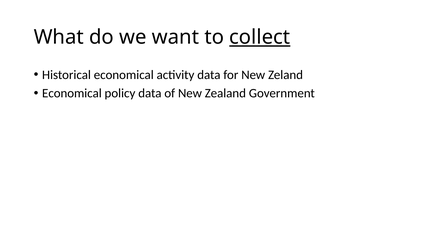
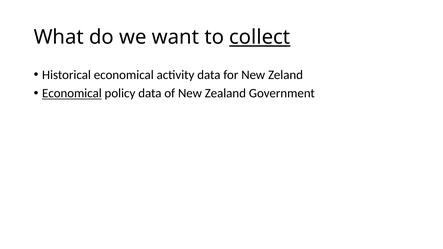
Economical at (72, 93) underline: none -> present
